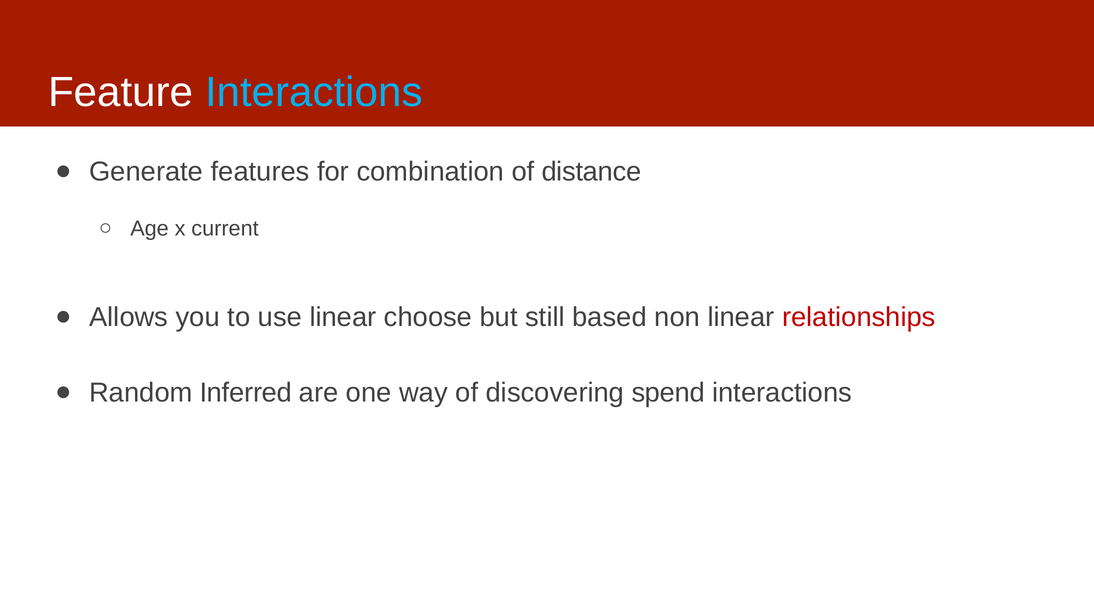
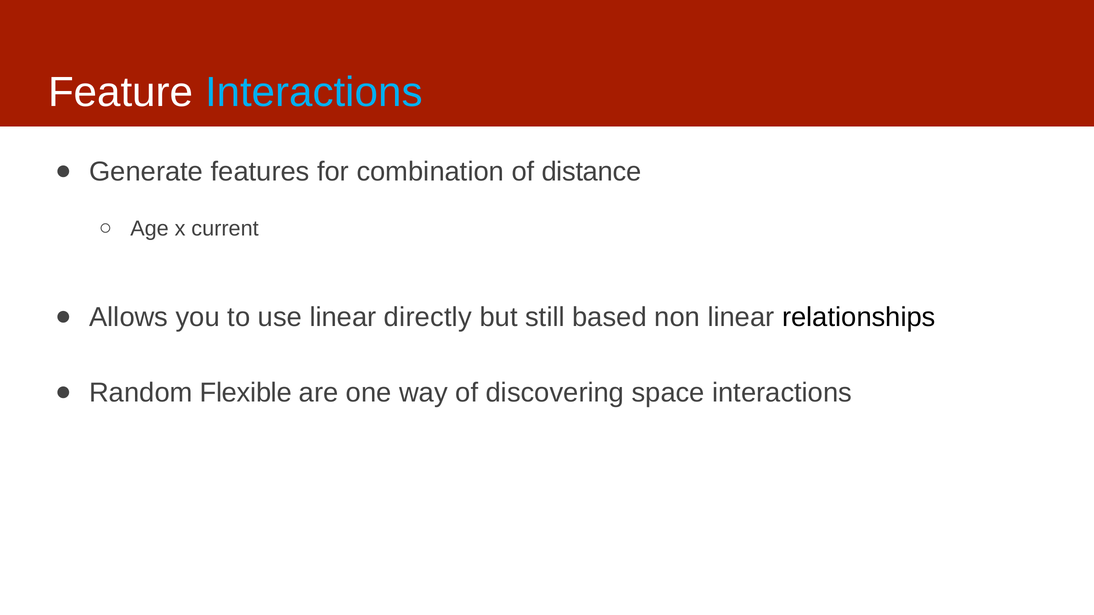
choose: choose -> directly
relationships colour: red -> black
Inferred: Inferred -> Flexible
spend: spend -> space
